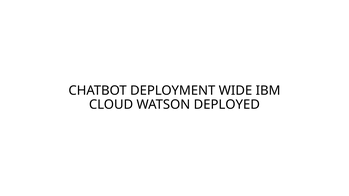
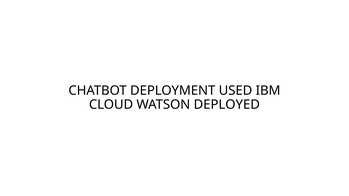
WIDE: WIDE -> USED
